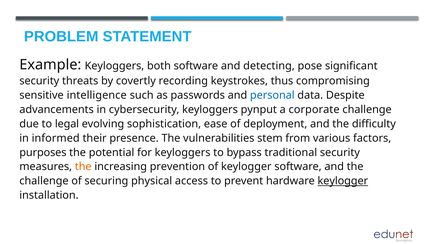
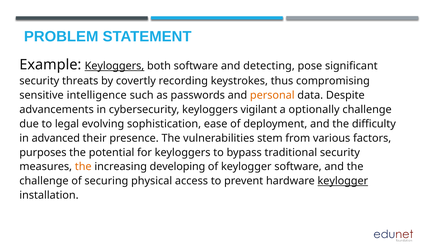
Keyloggers at (114, 66) underline: none -> present
personal colour: blue -> orange
pynput: pynput -> vigilant
corporate: corporate -> optionally
informed: informed -> advanced
prevention: prevention -> developing
